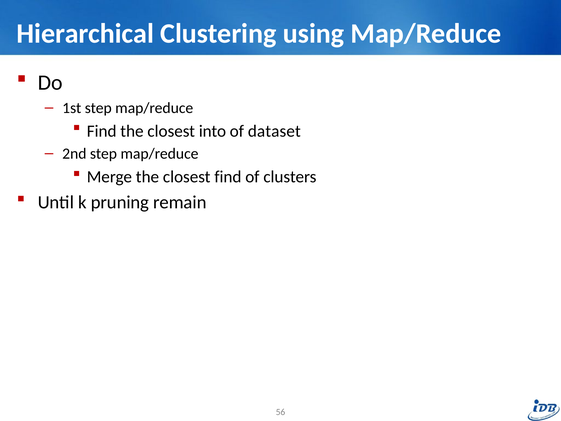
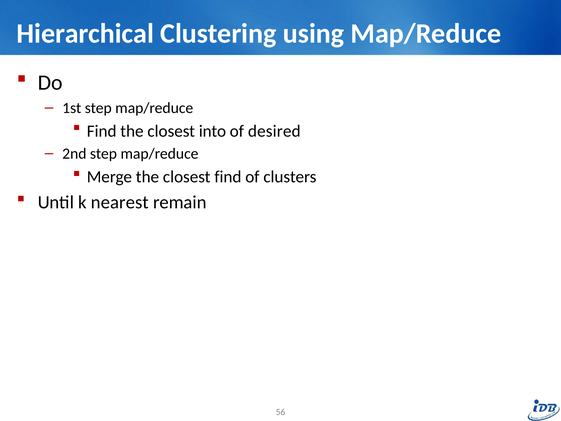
dataset: dataset -> desired
pruning: pruning -> nearest
